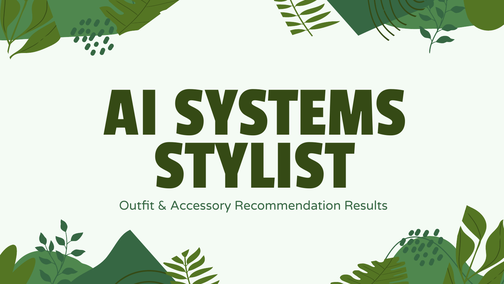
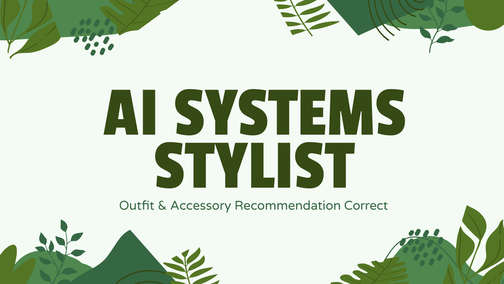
Results: Results -> Correct
